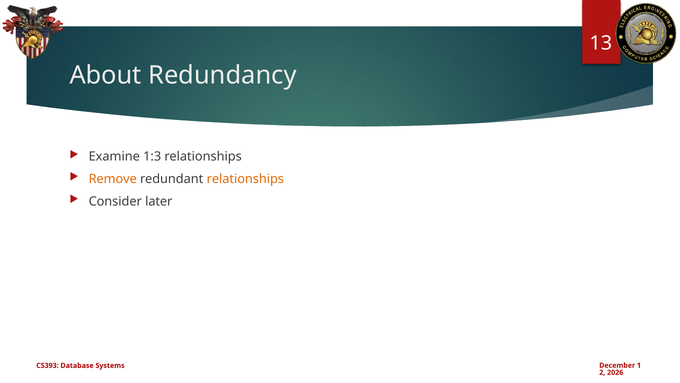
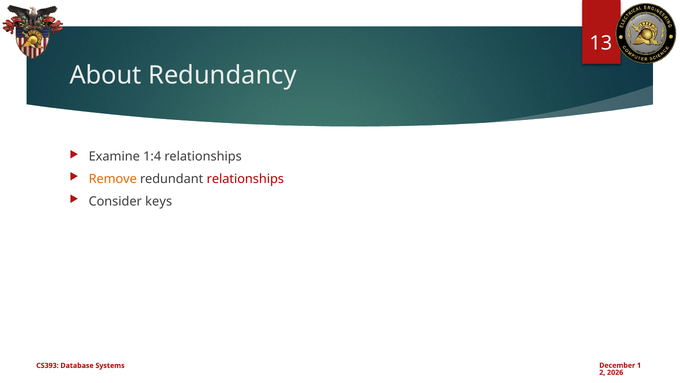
1:3: 1:3 -> 1:4
relationships at (245, 179) colour: orange -> red
later: later -> keys
